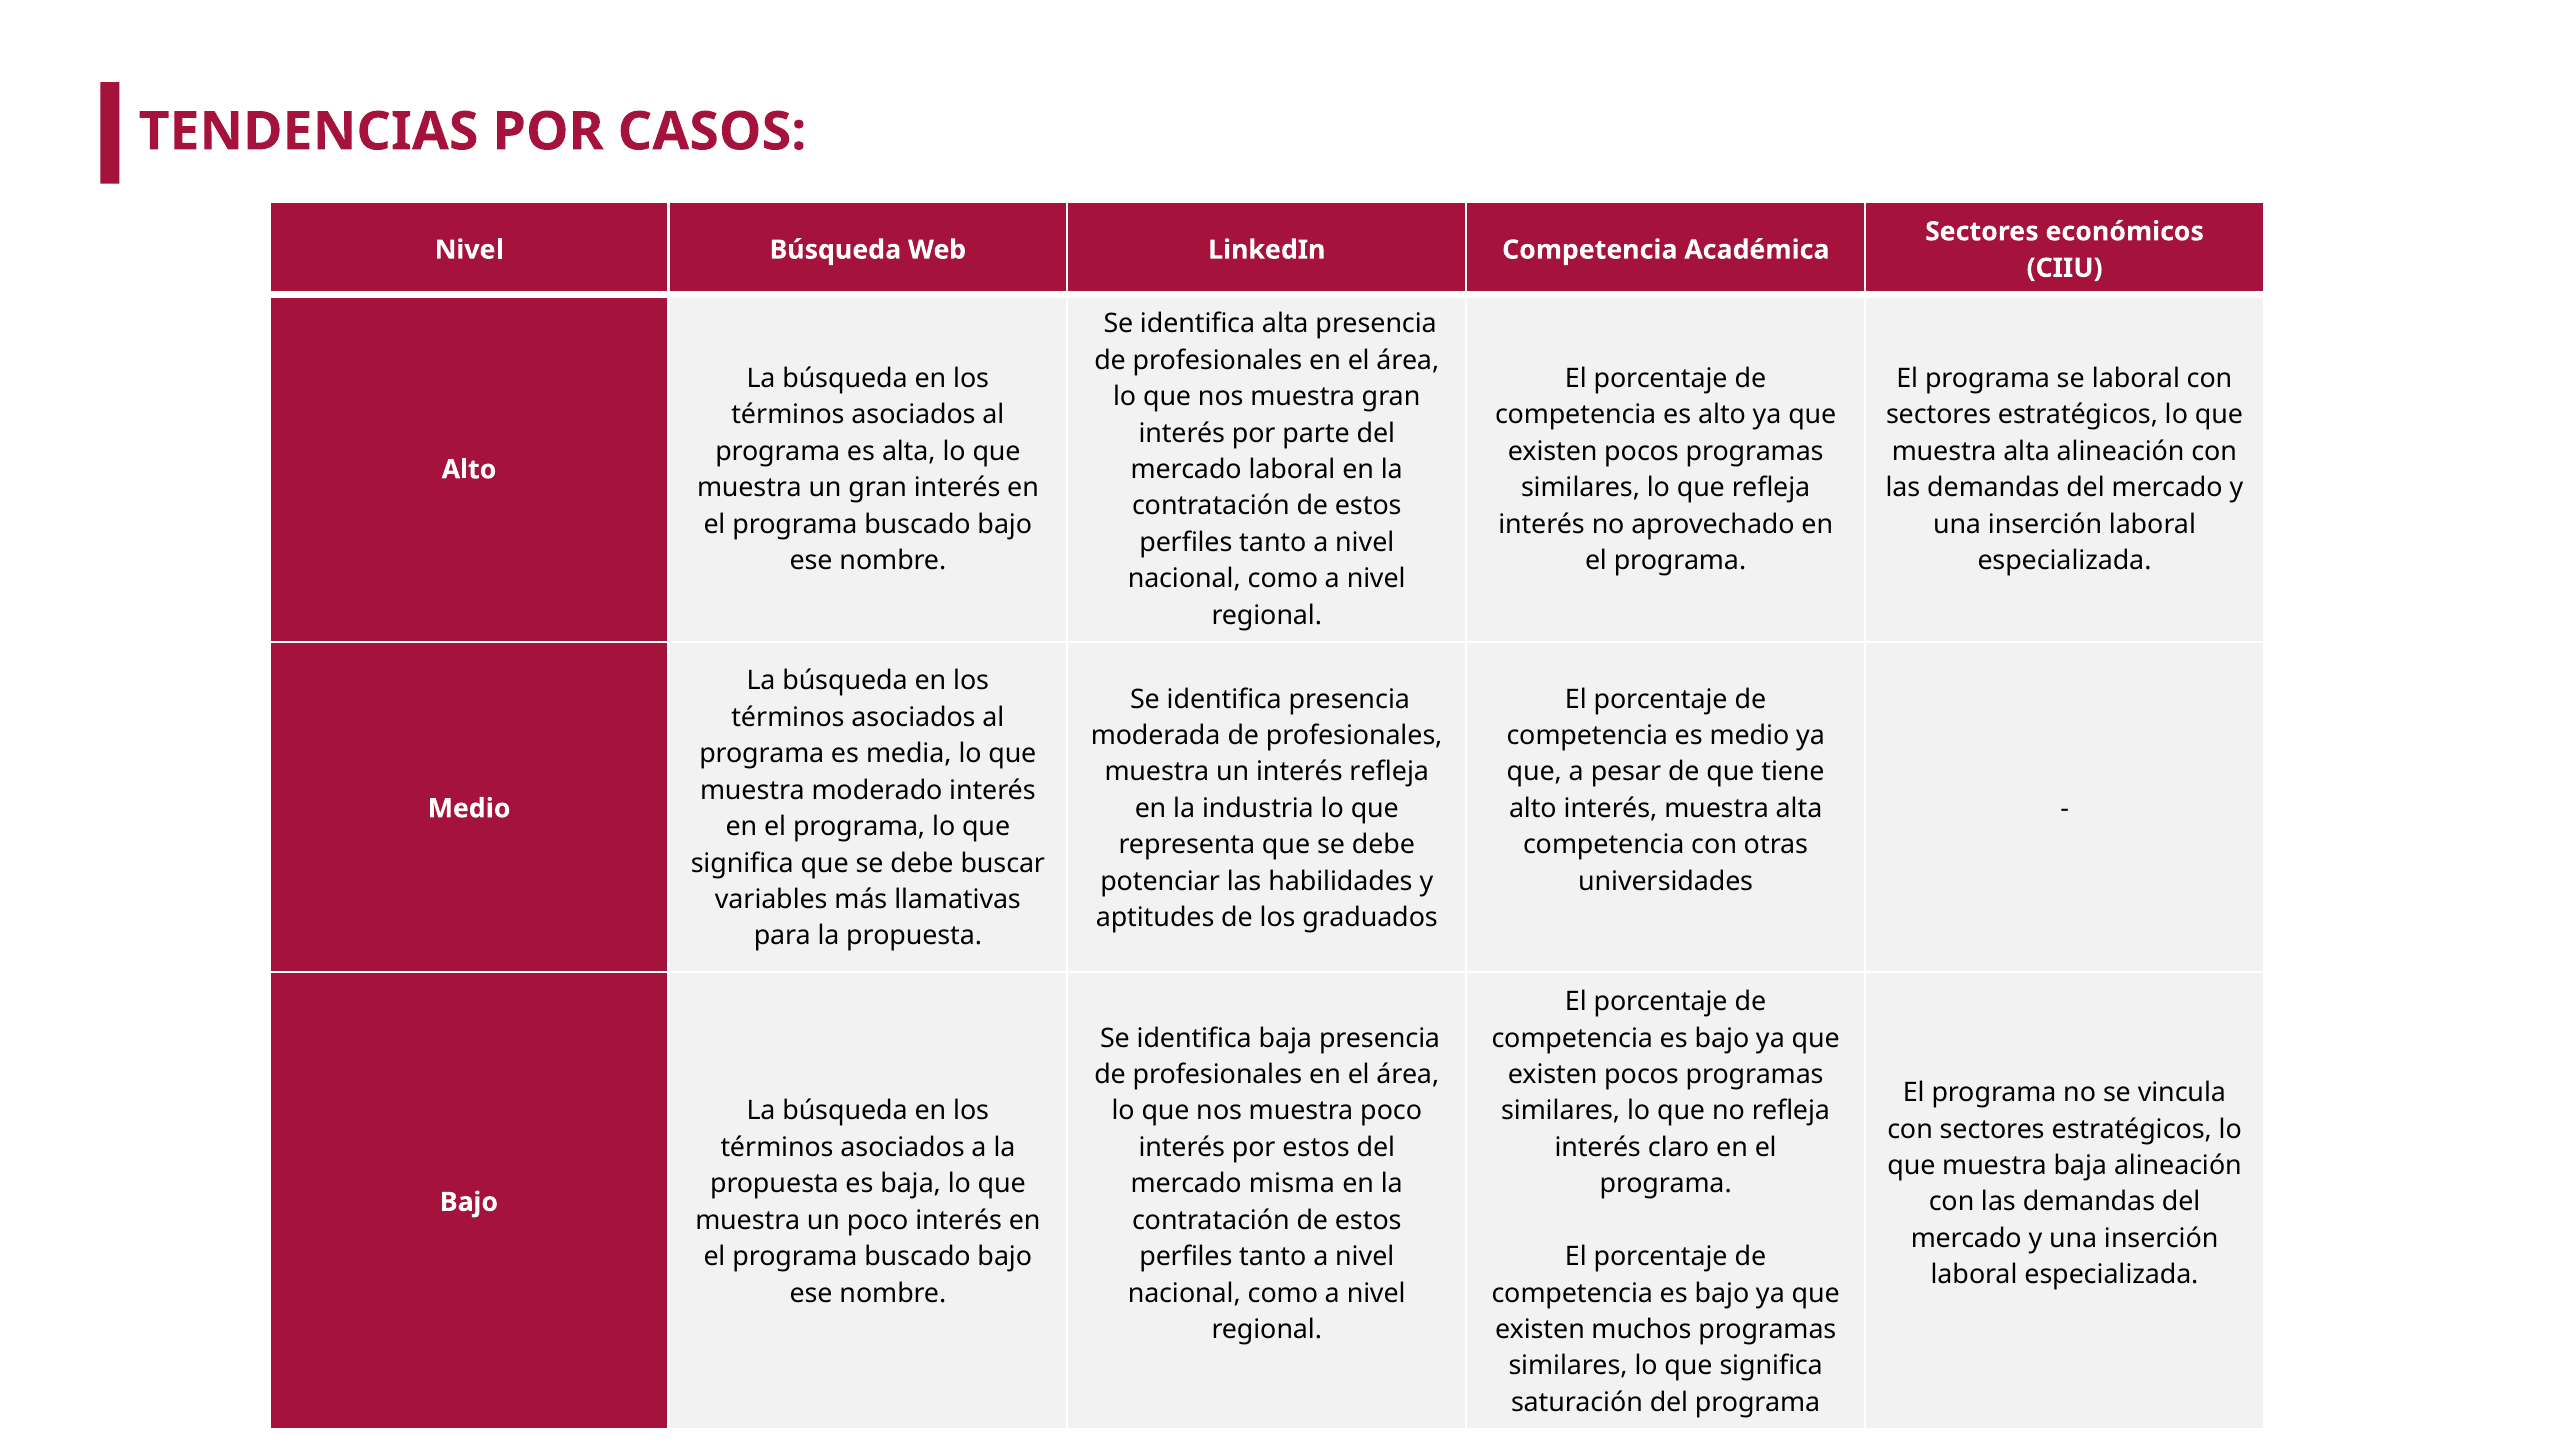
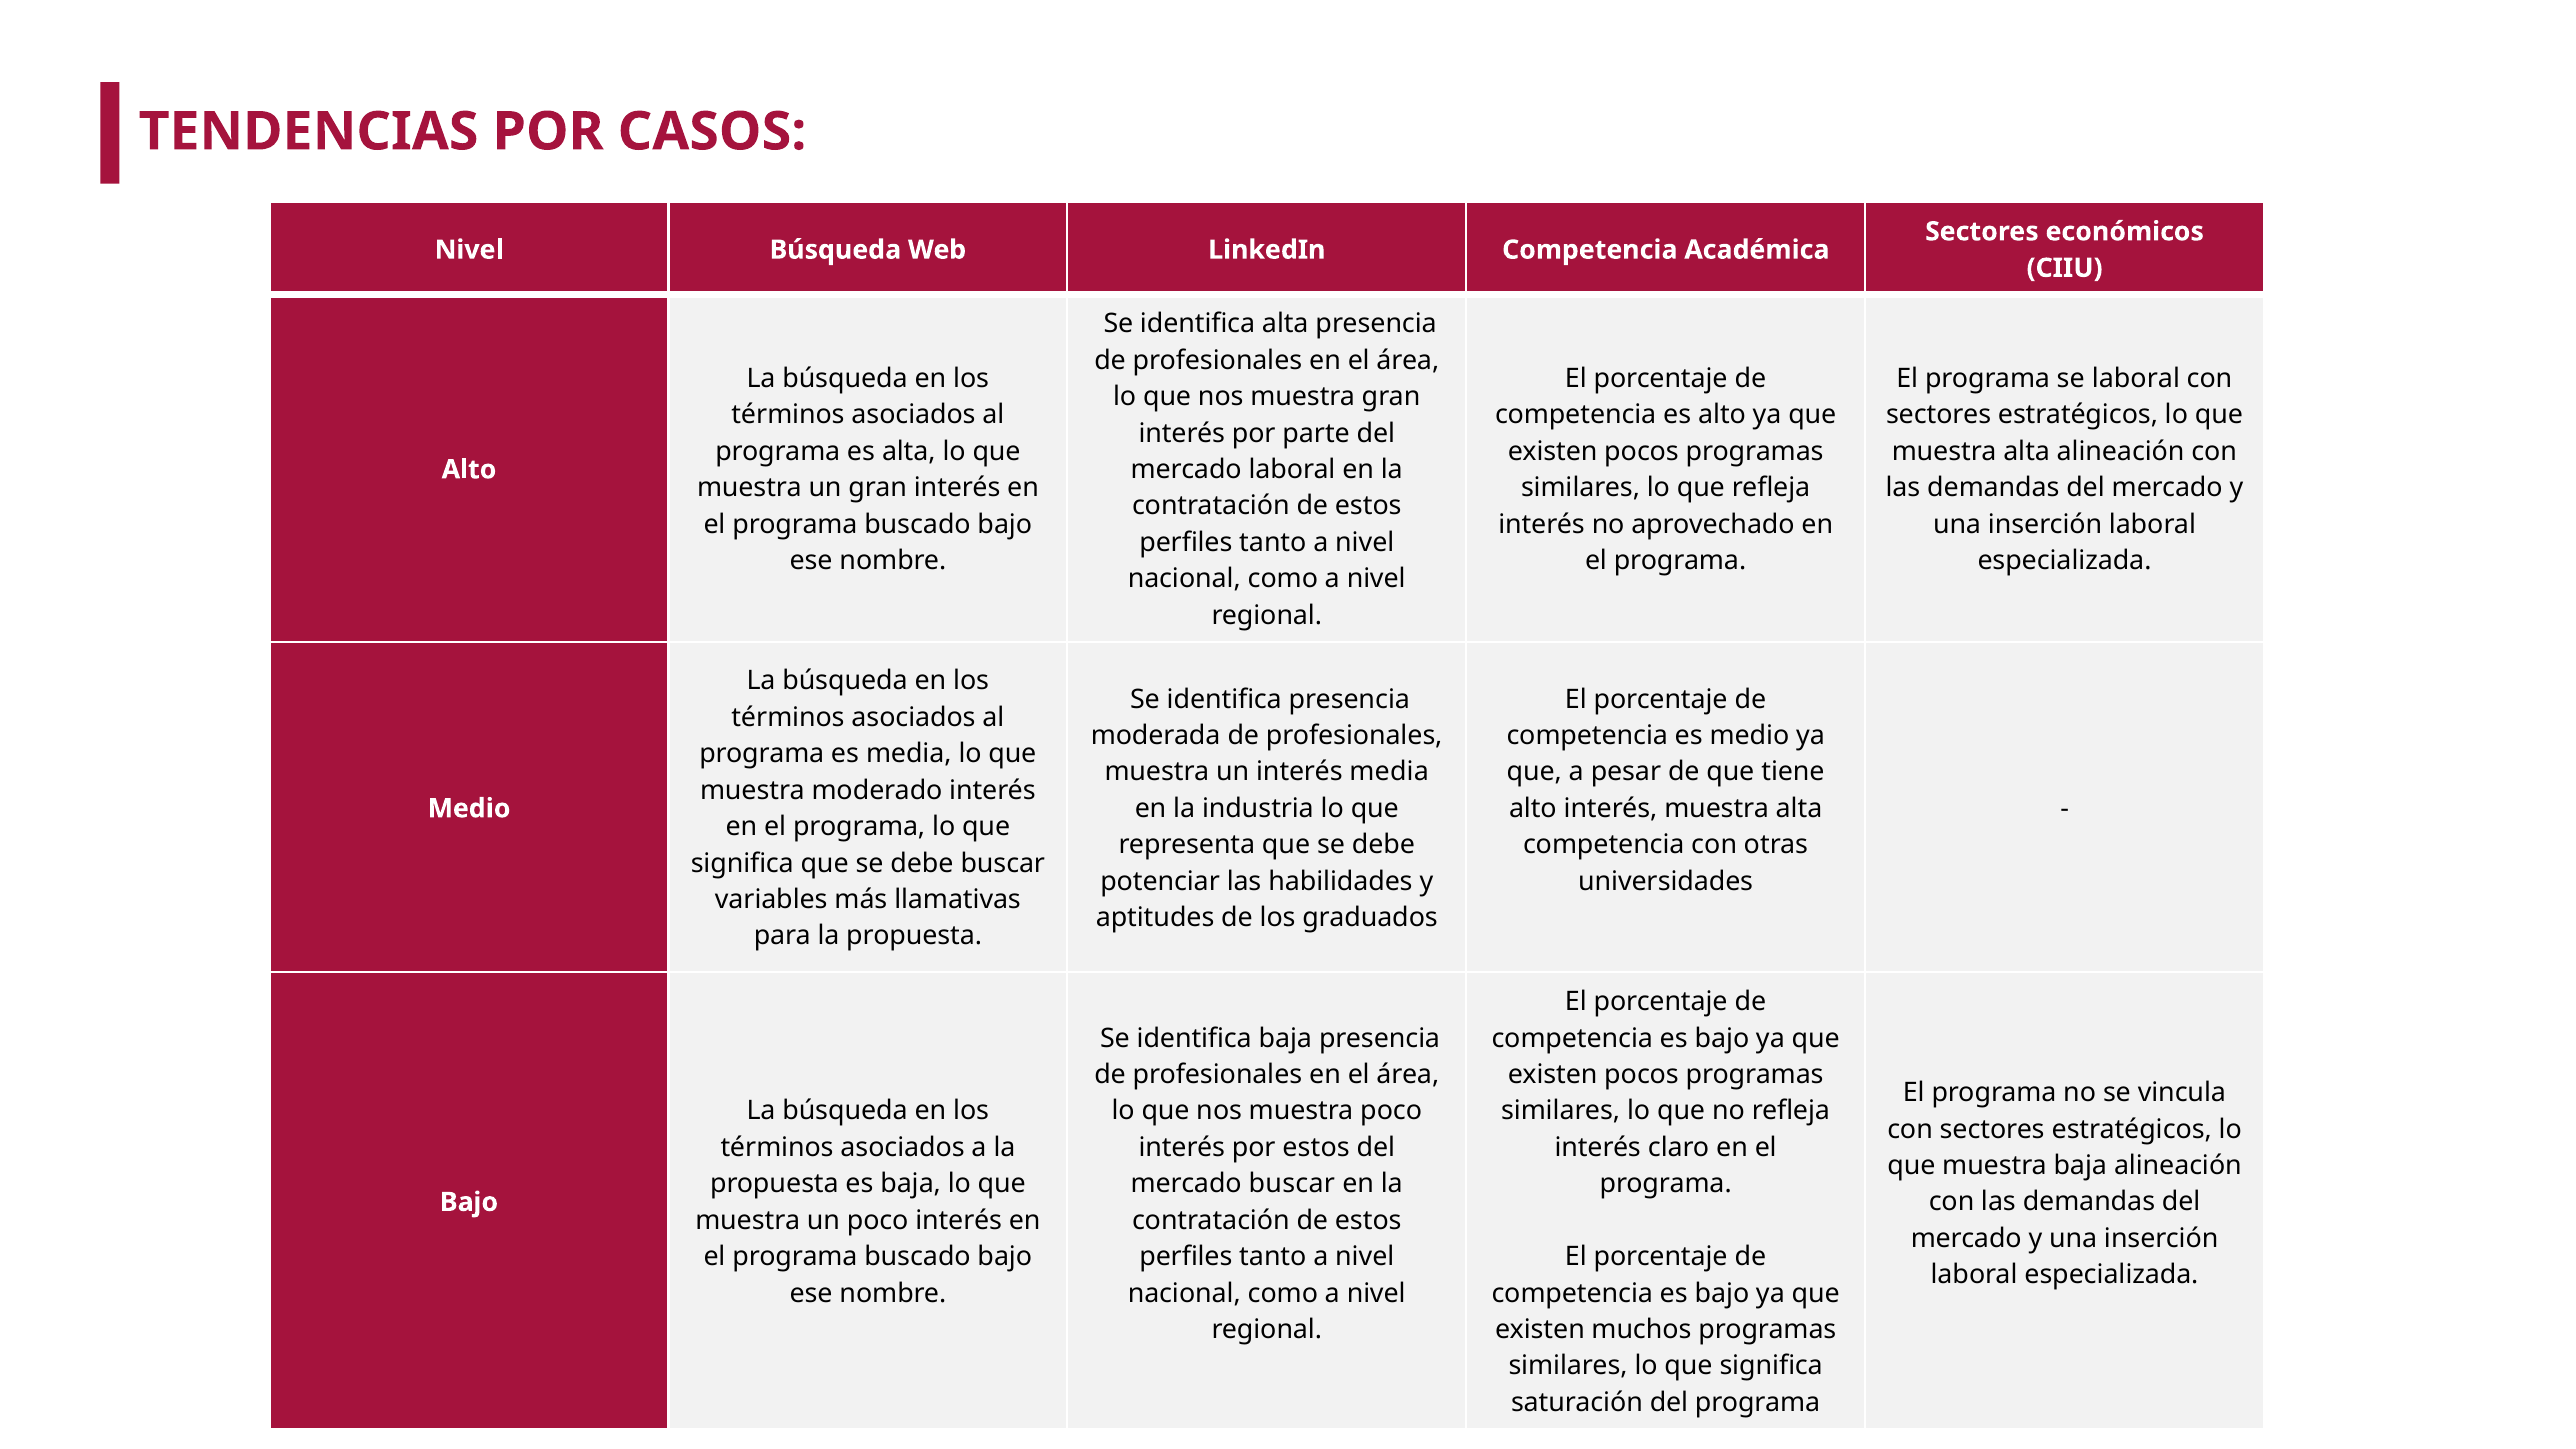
interés refleja: refleja -> media
mercado misma: misma -> buscar
